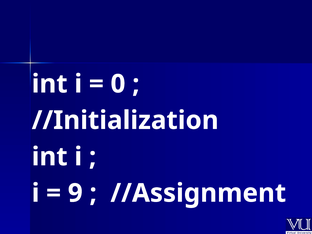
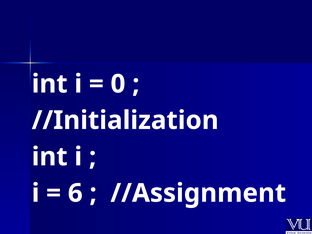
9: 9 -> 6
